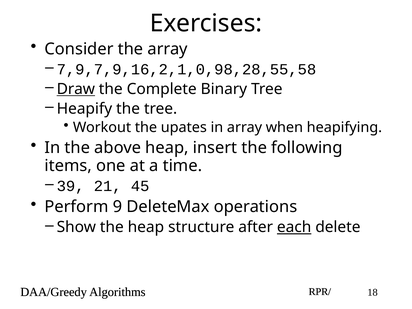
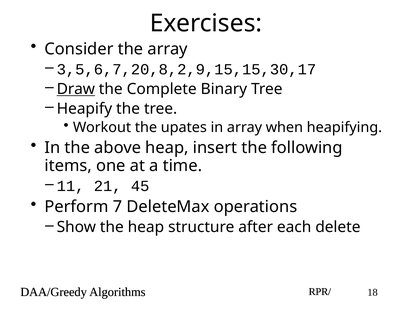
7,9,7,9,16,2,1,0,98,28,55,58: 7,9,7,9,16,2,1,0,98,28,55,58 -> 3,5,6,7,20,8,2,9,15,15,30,17
39: 39 -> 11
9: 9 -> 7
each underline: present -> none
